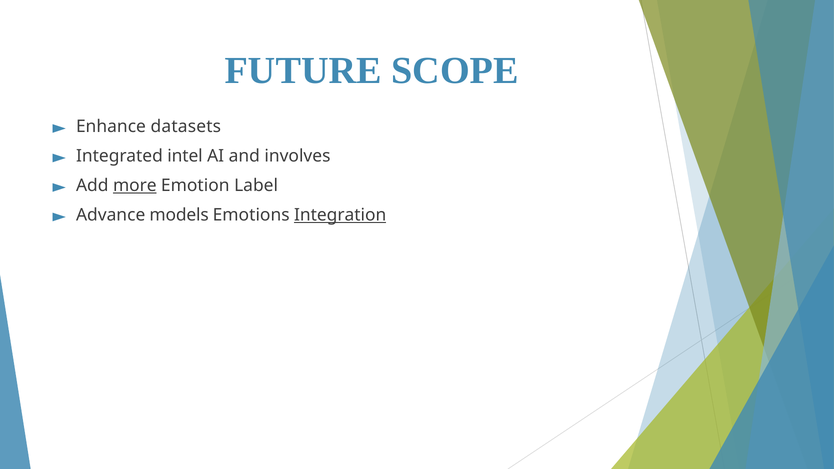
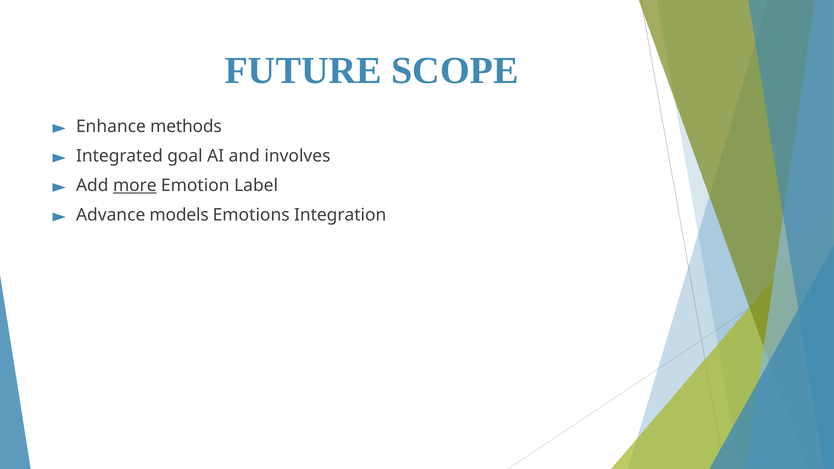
datasets: datasets -> methods
intel: intel -> goal
Integration underline: present -> none
